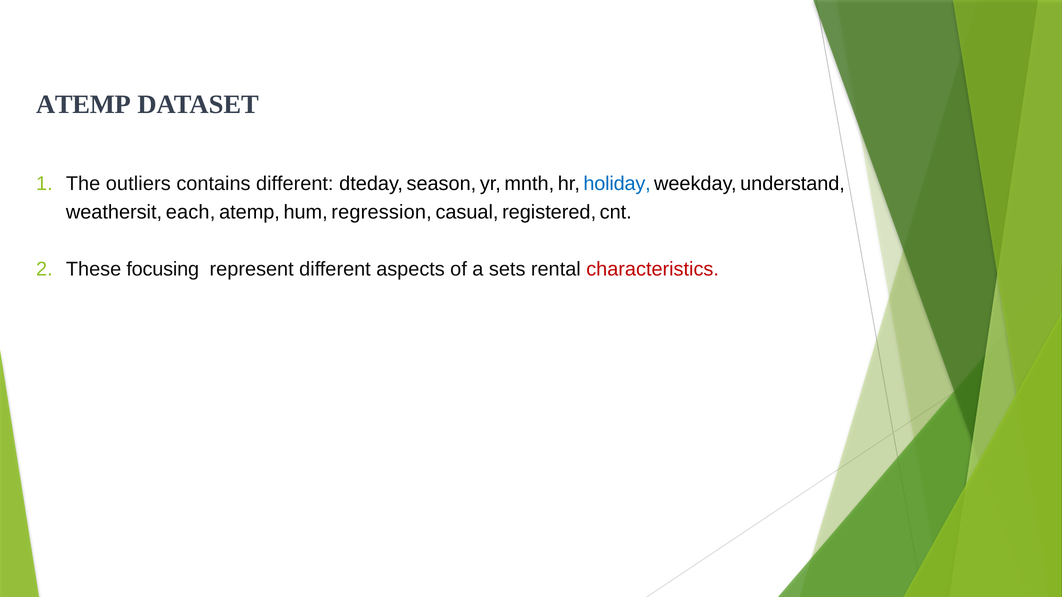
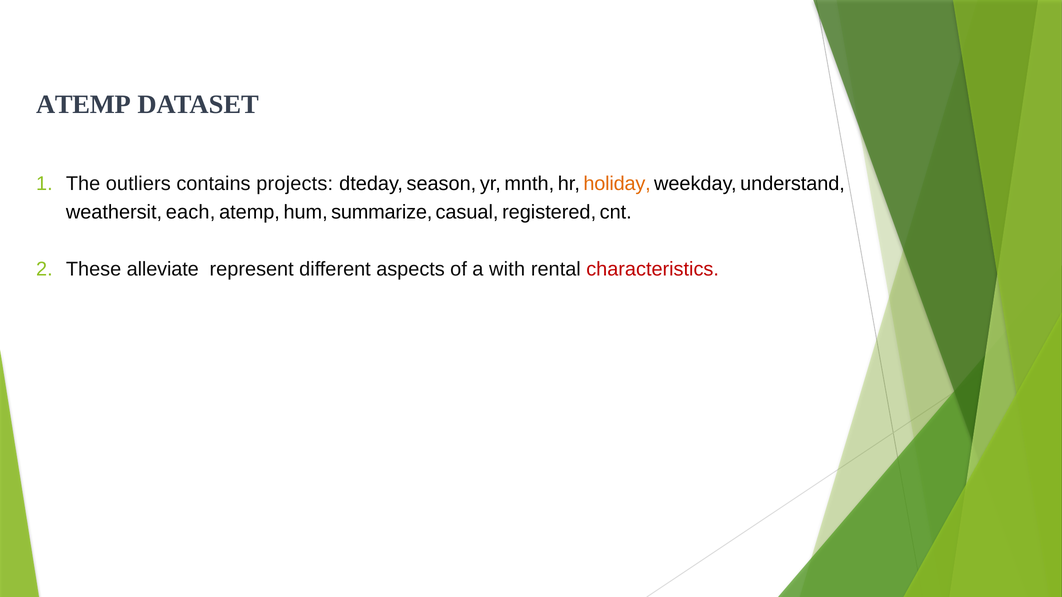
contains different: different -> projects
holiday colour: blue -> orange
regression: regression -> summarize
focusing: focusing -> alleviate
sets: sets -> with
